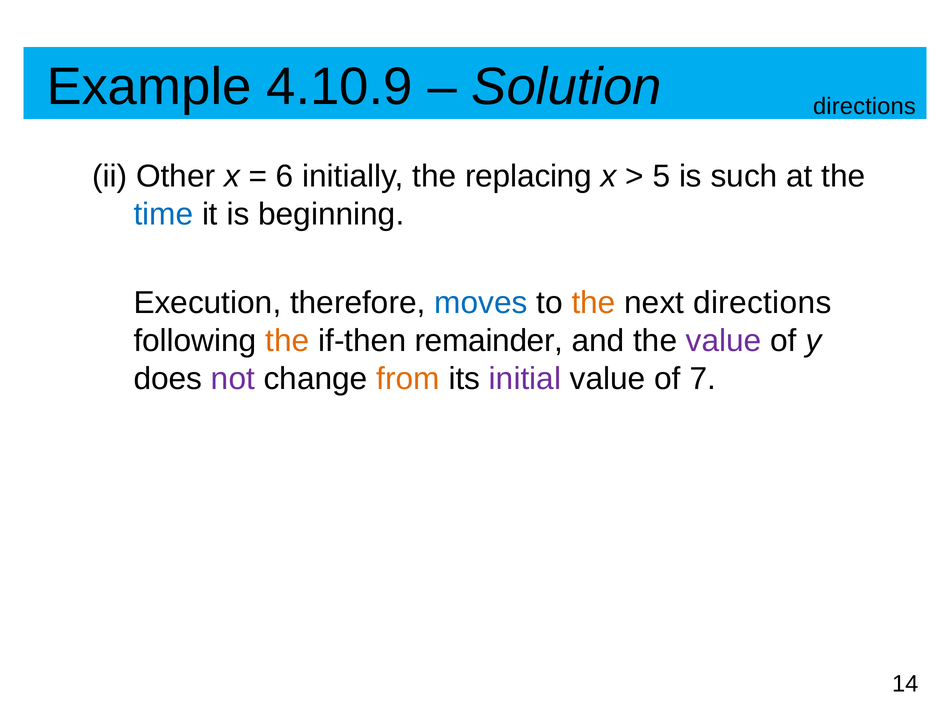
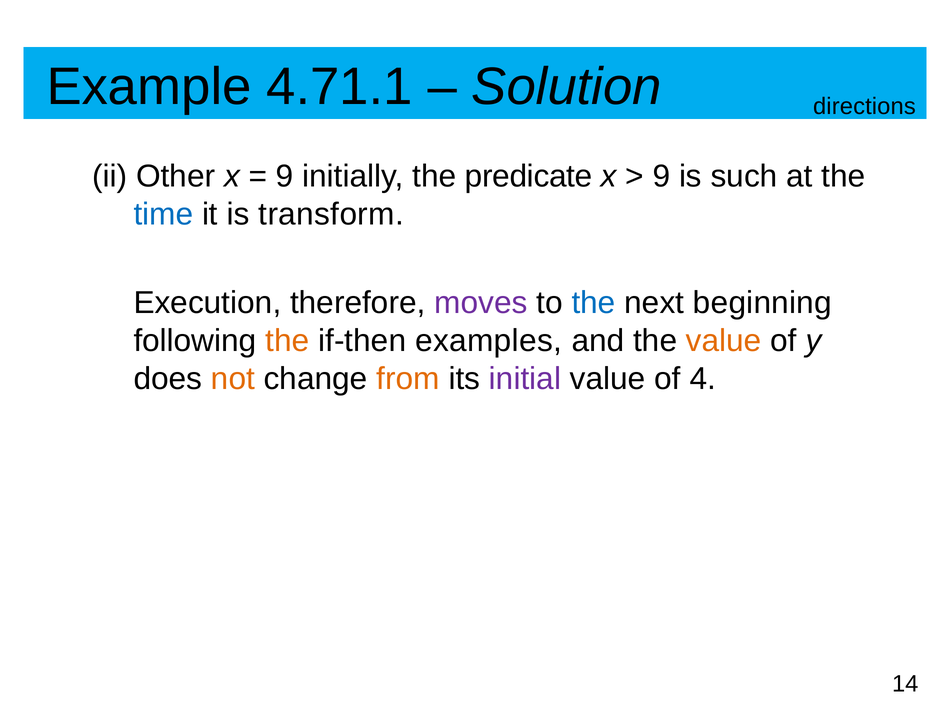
4.10.9: 4.10.9 -> 4.71.1
6 at (285, 176): 6 -> 9
replacing: replacing -> predicate
5 at (661, 176): 5 -> 9
beginning: beginning -> transform
moves colour: blue -> purple
the at (594, 303) colour: orange -> blue
next directions: directions -> beginning
remainder: remainder -> examples
value at (724, 341) colour: purple -> orange
not colour: purple -> orange
7: 7 -> 4
